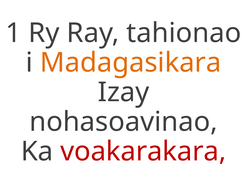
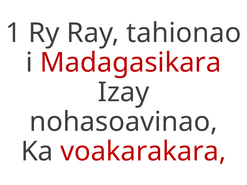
Madagasikara colour: orange -> red
